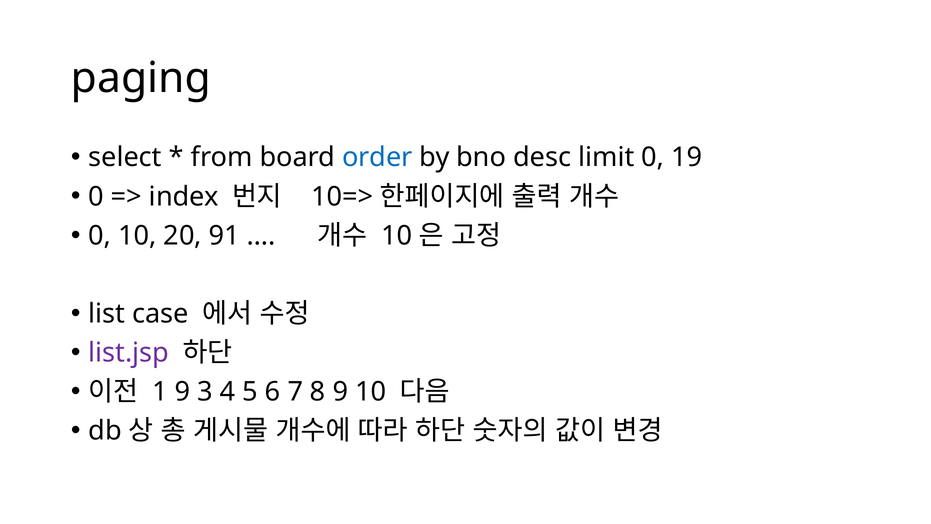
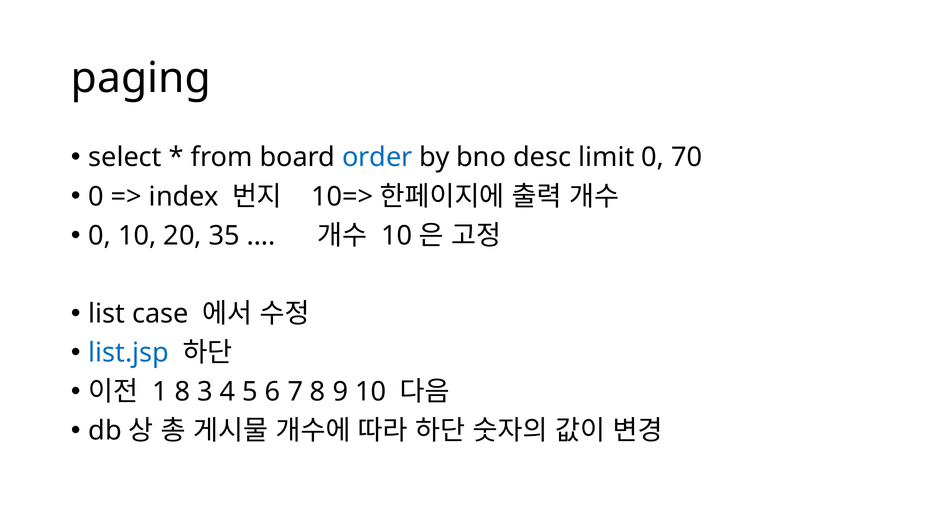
19: 19 -> 70
91: 91 -> 35
list.jsp colour: purple -> blue
1 9: 9 -> 8
